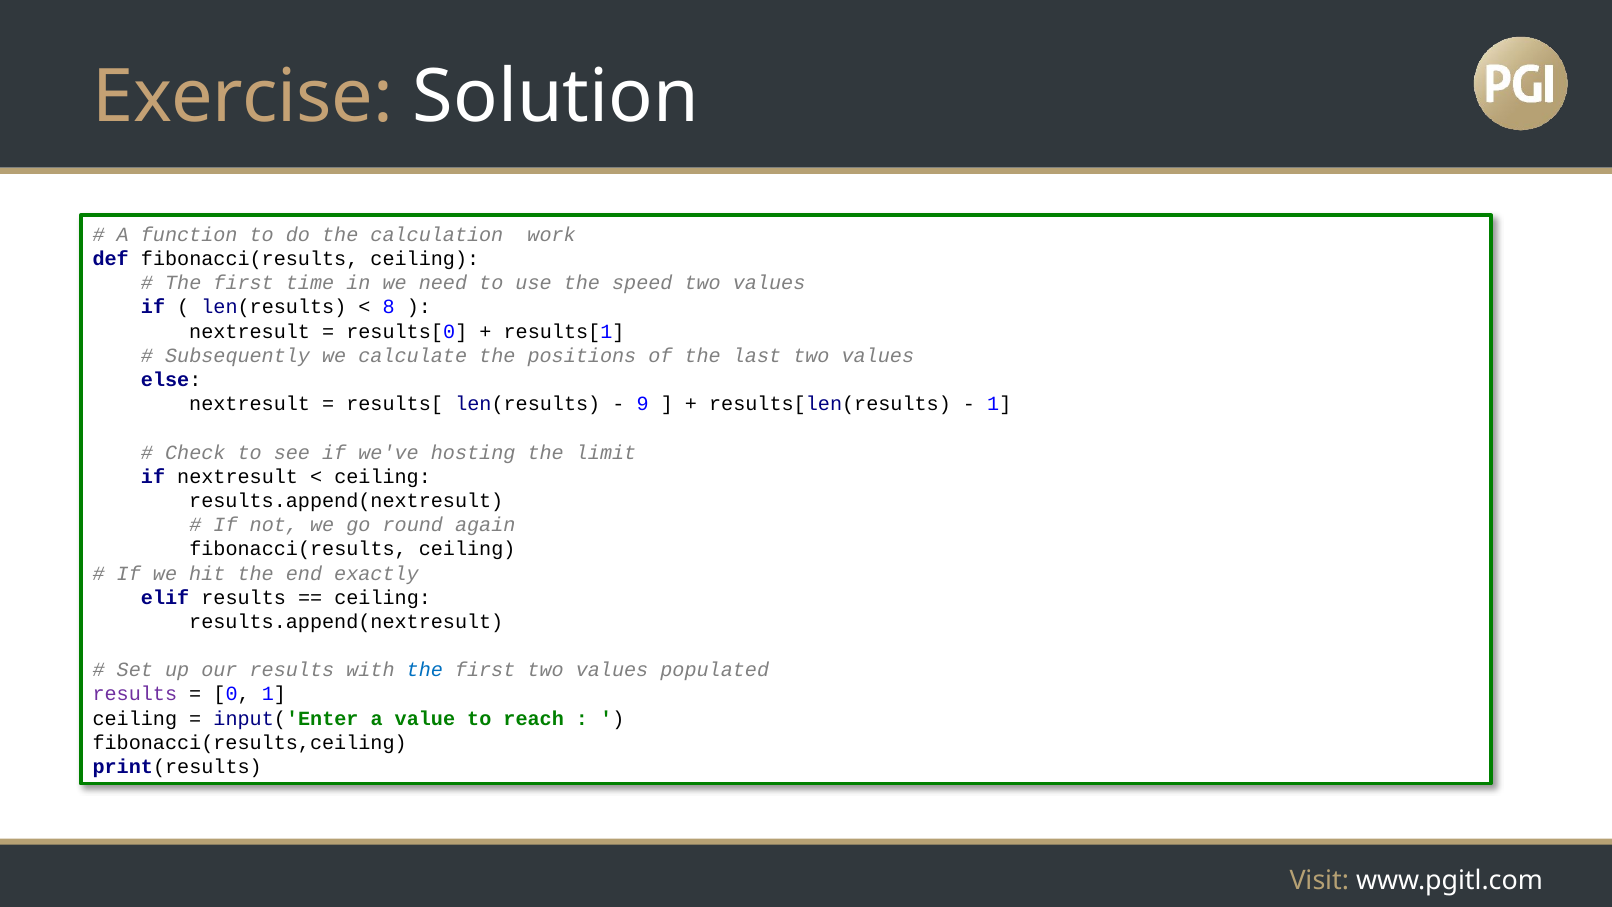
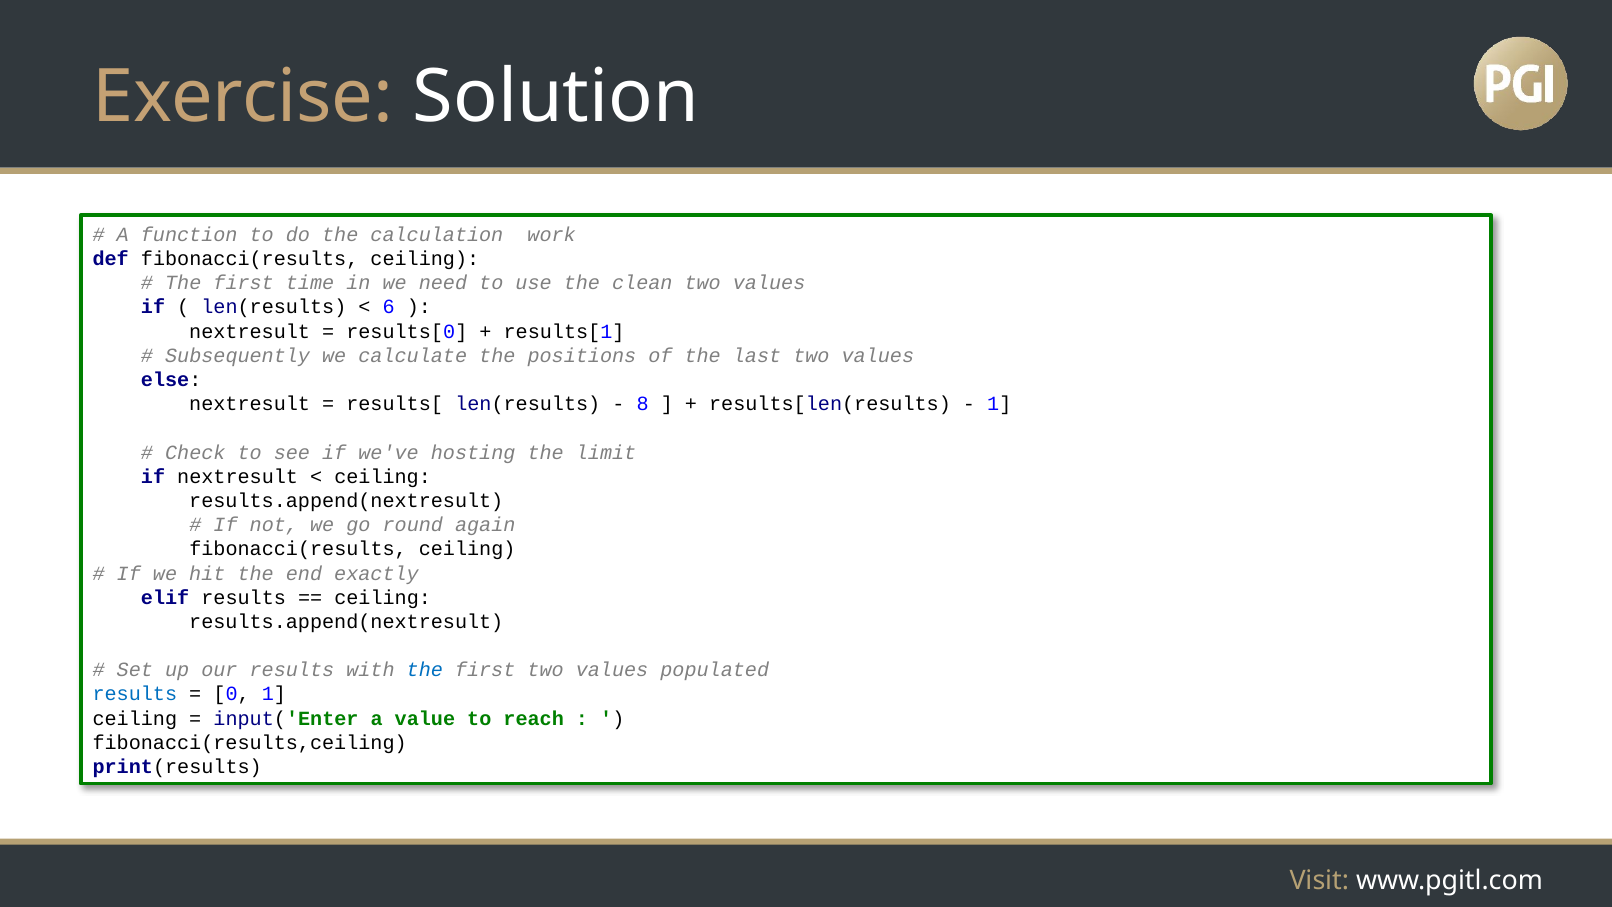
speed: speed -> clean
8: 8 -> 6
9: 9 -> 8
results at (135, 694) colour: purple -> blue
